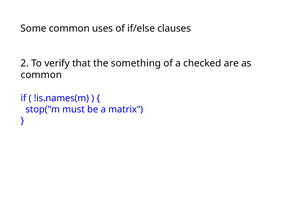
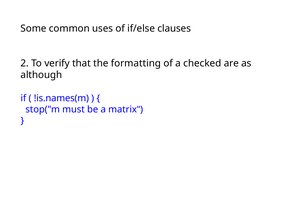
something: something -> formatting
common at (41, 75): common -> although
